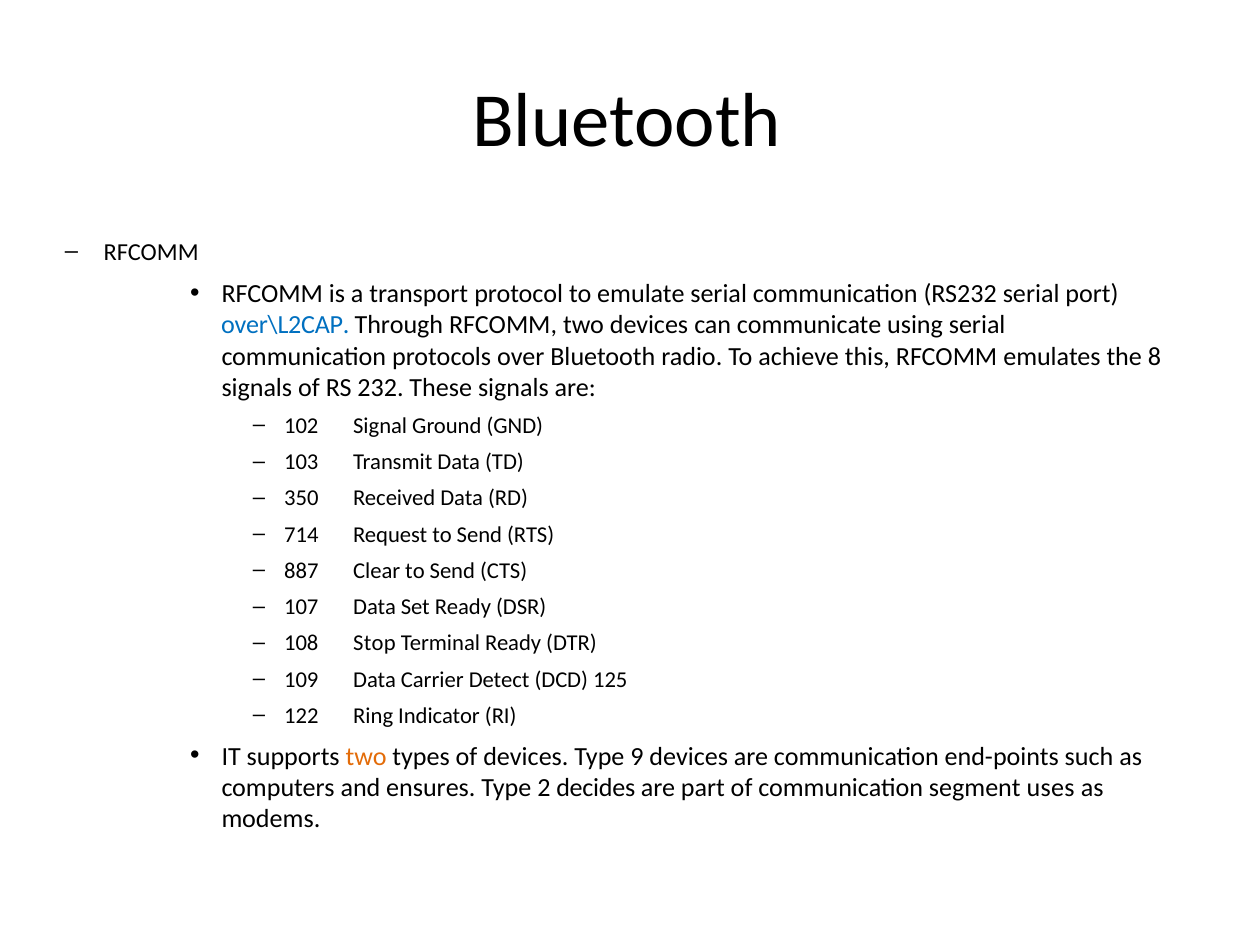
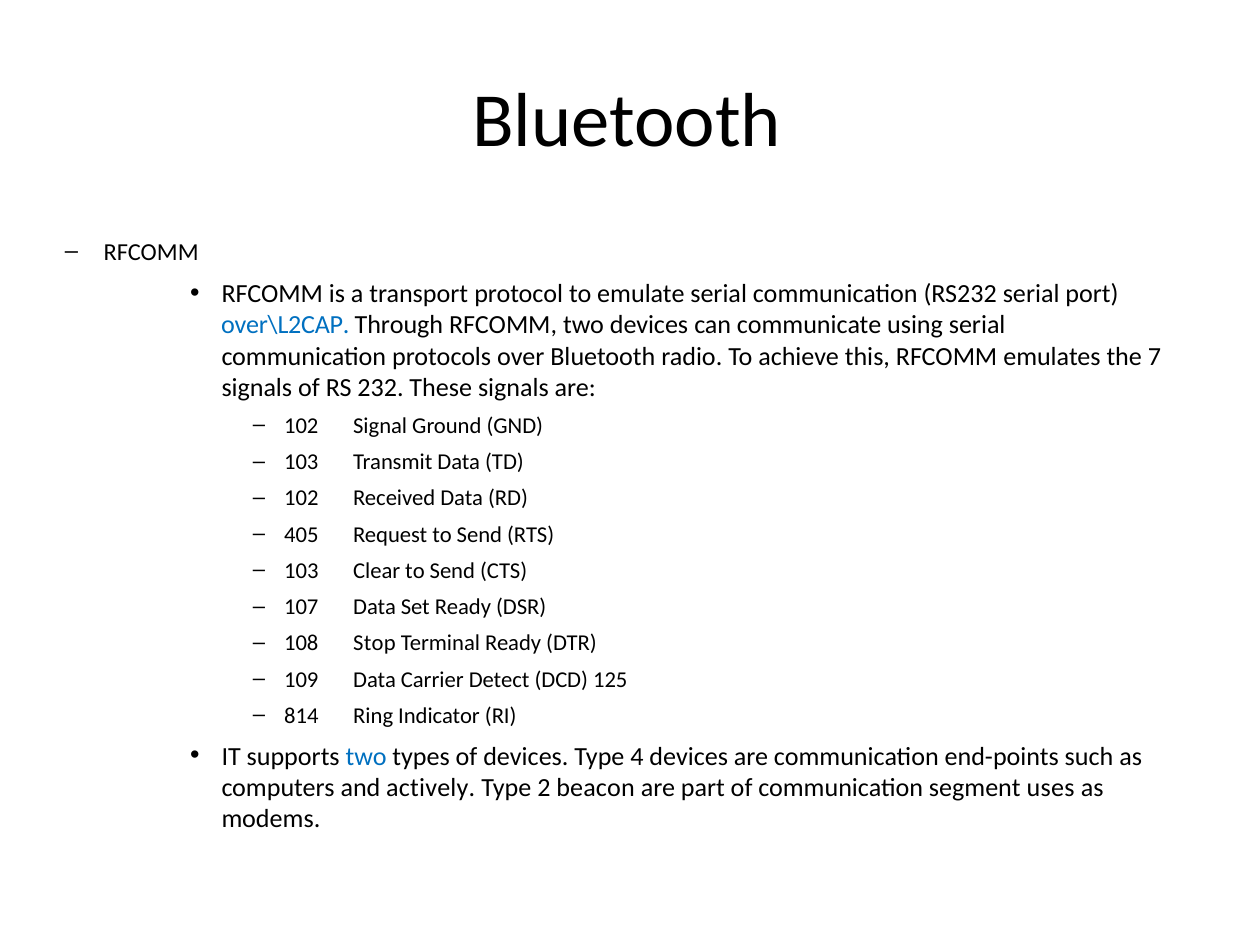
8: 8 -> 7
350 at (301, 499): 350 -> 102
714: 714 -> 405
887 at (301, 571): 887 -> 103
122: 122 -> 814
two at (366, 757) colour: orange -> blue
9: 9 -> 4
ensures: ensures -> actively
decides: decides -> beacon
